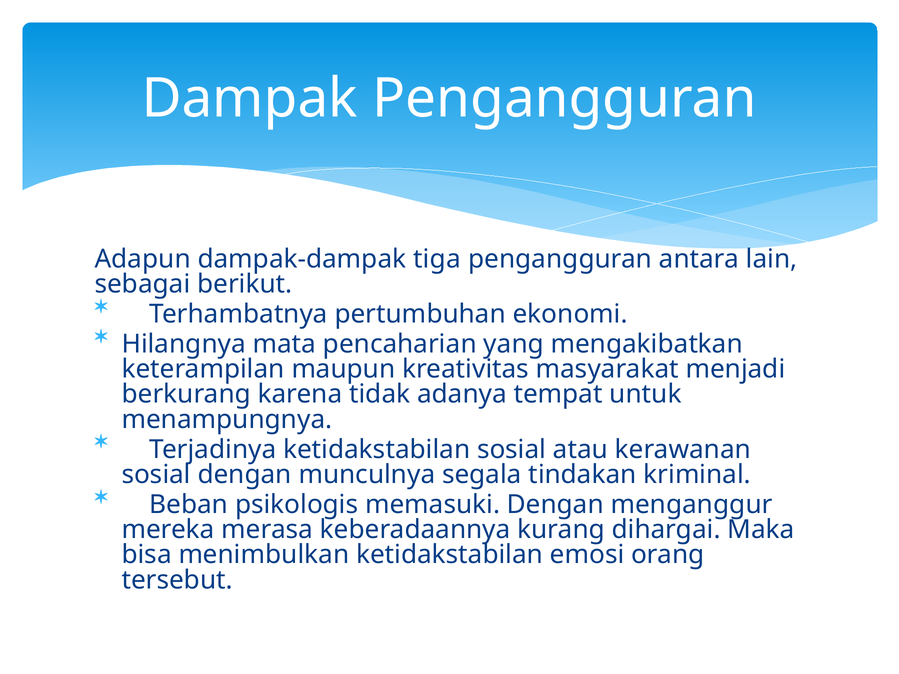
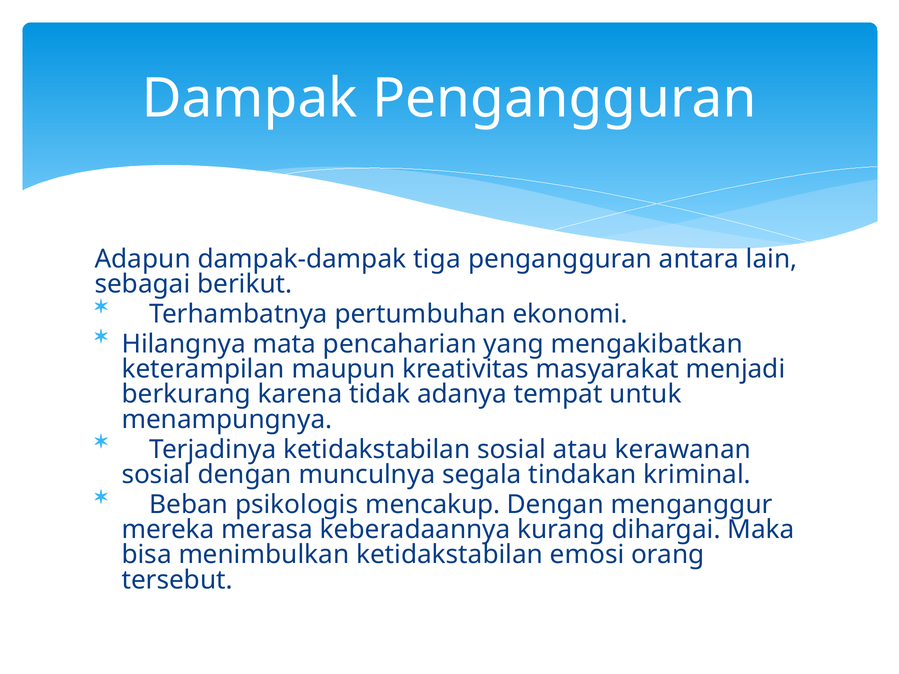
memasuki: memasuki -> mencakup
